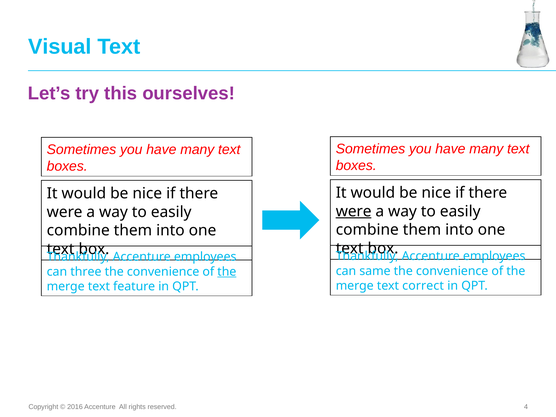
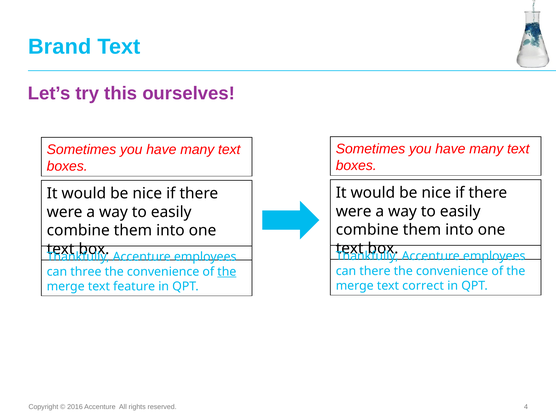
Visual: Visual -> Brand
were at (354, 211) underline: present -> none
can same: same -> there
